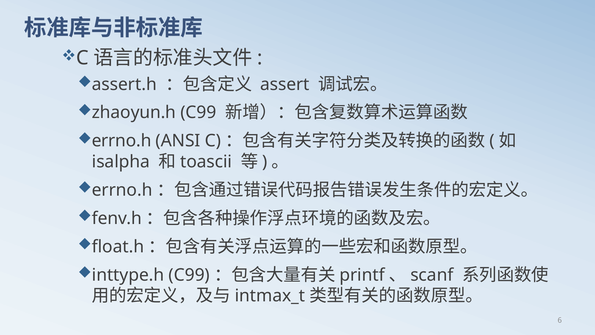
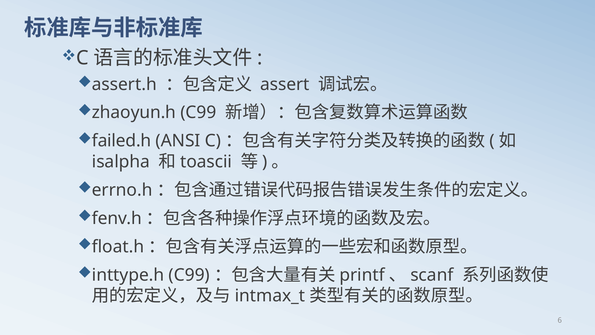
errno.h at (122, 141): errno.h -> failed.h
